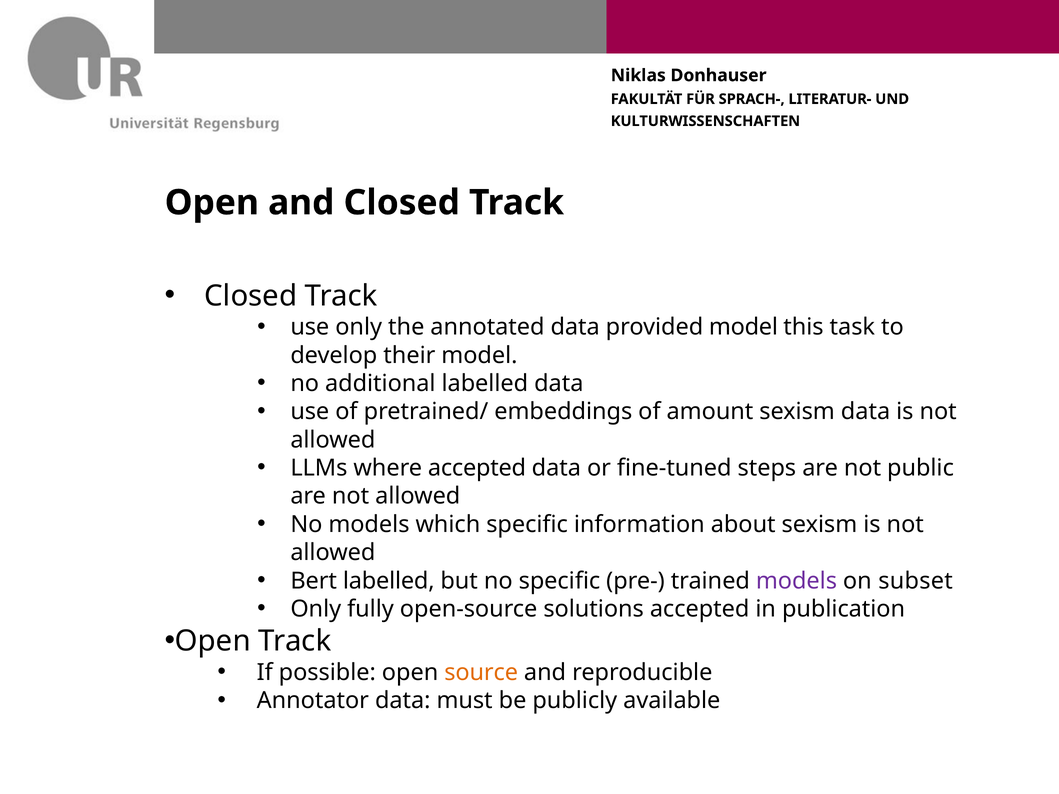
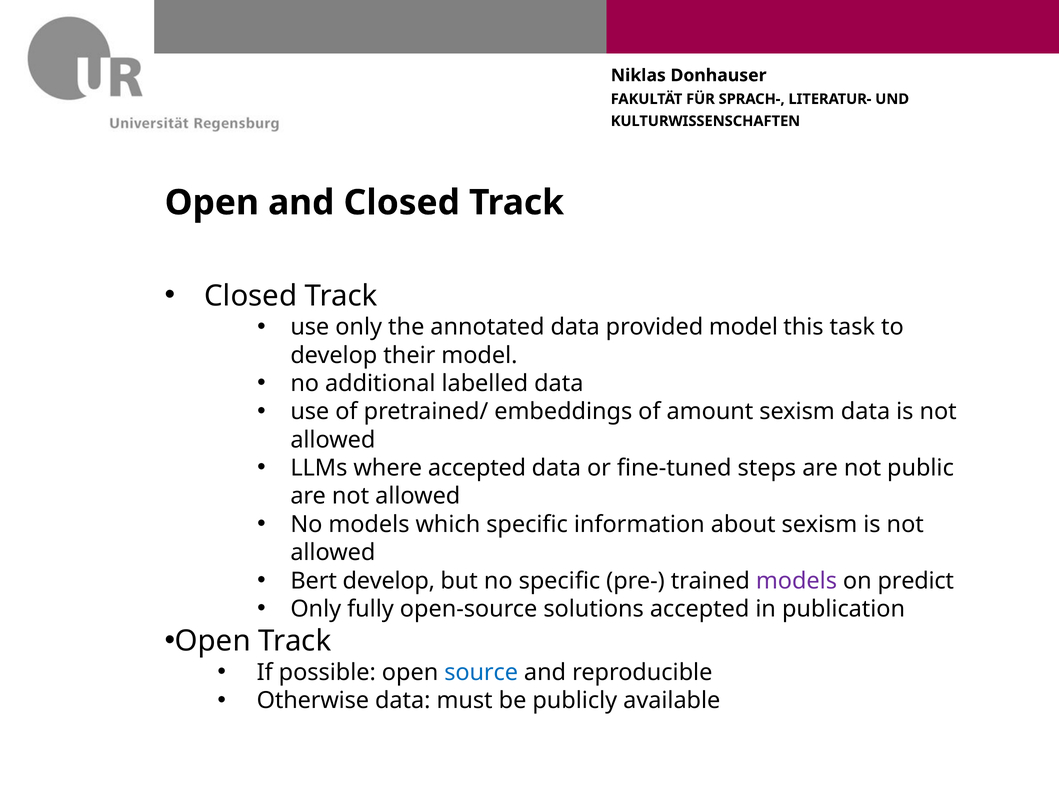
Bert labelled: labelled -> develop
subset: subset -> predict
source colour: orange -> blue
Annotator: Annotator -> Otherwise
